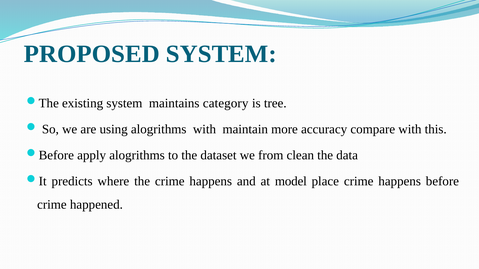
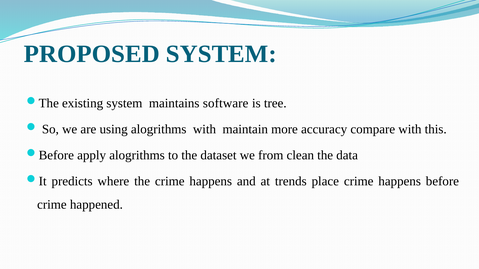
category: category -> software
model: model -> trends
